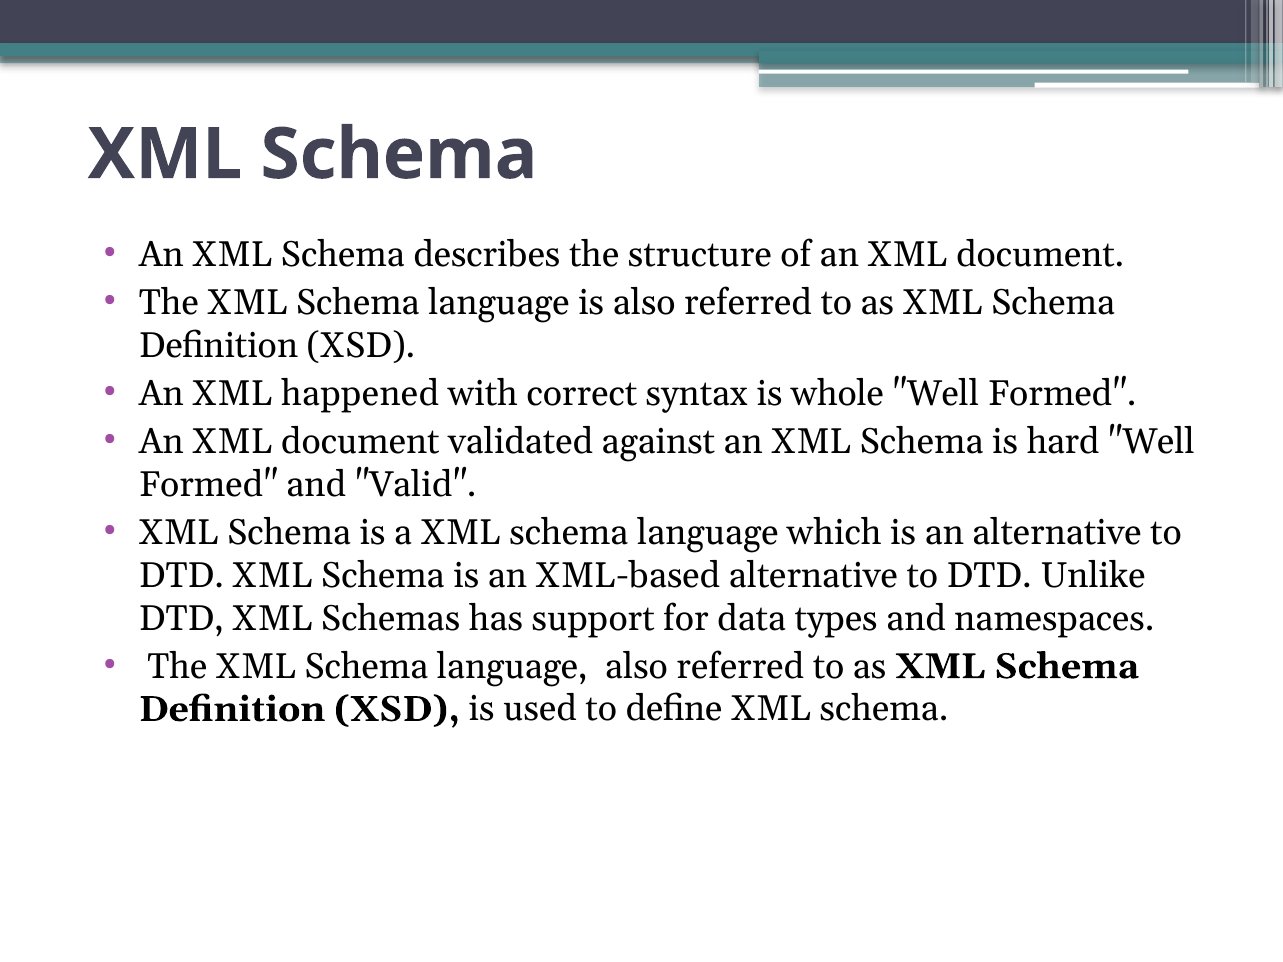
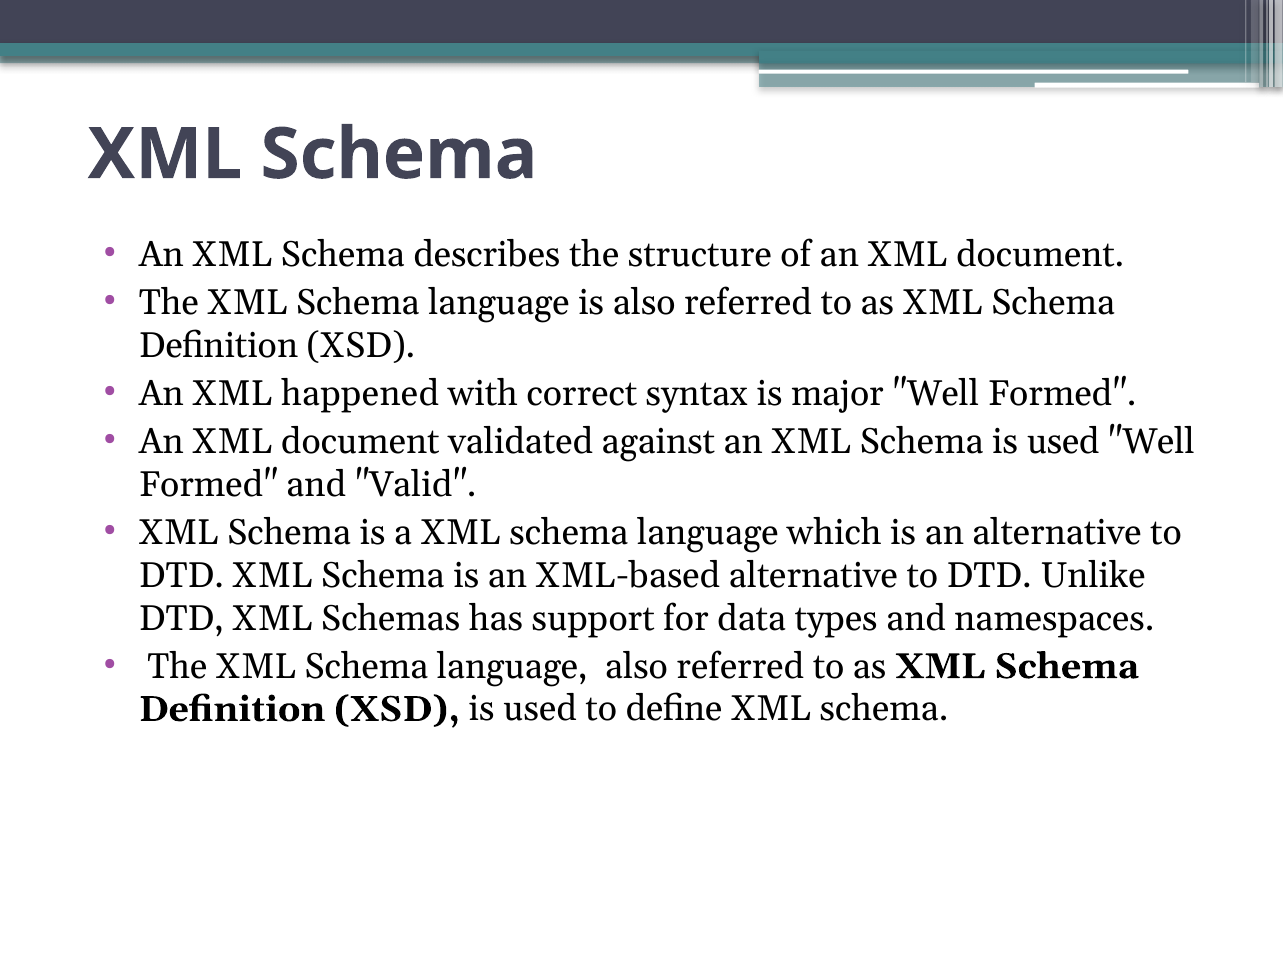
whole: whole -> major
Schema is hard: hard -> used
